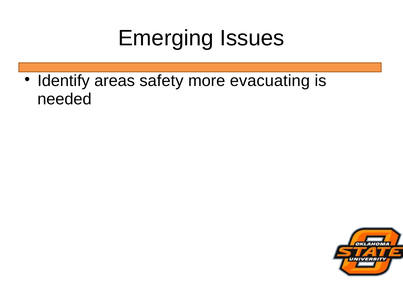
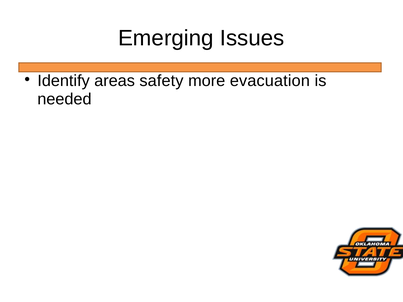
evacuating: evacuating -> evacuation
